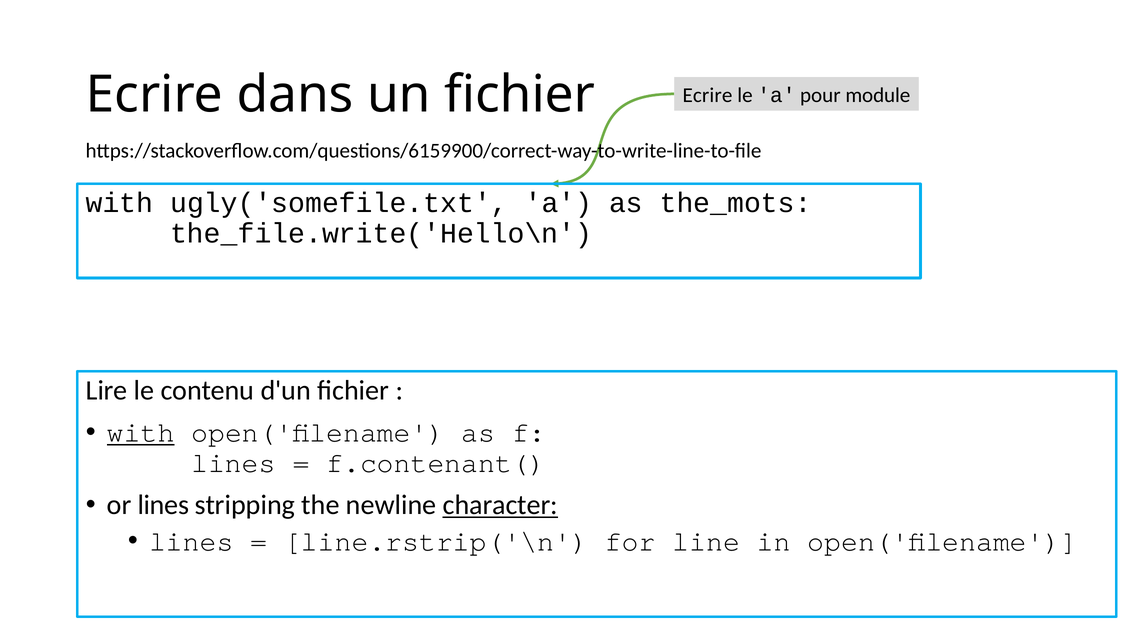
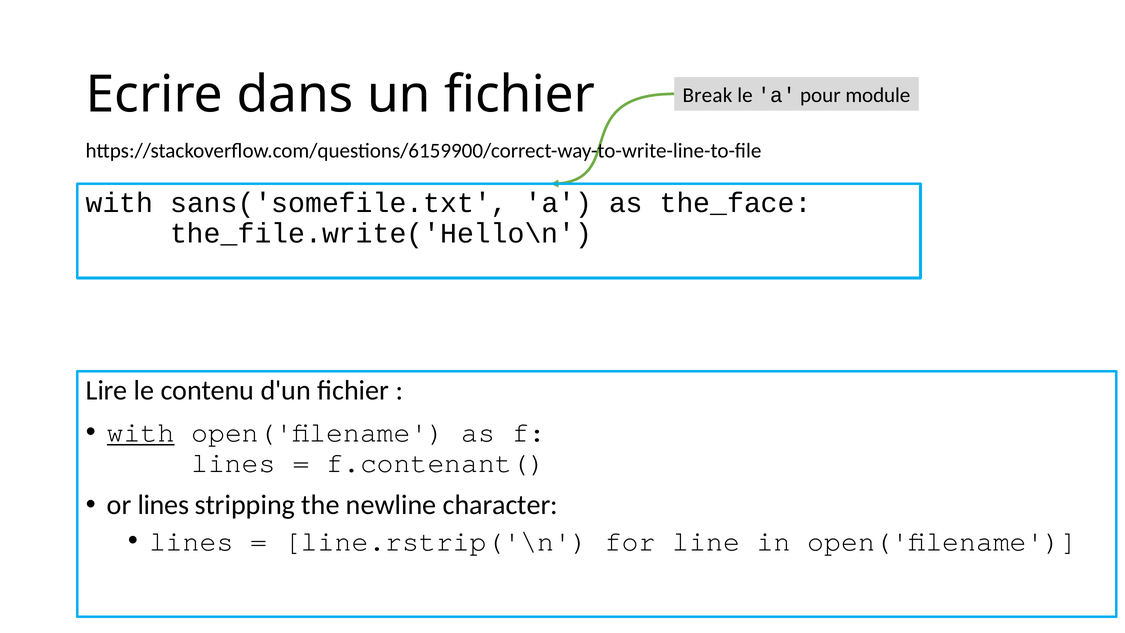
Ecrire at (707, 95): Ecrire -> Break
ugly('somefile.txt: ugly('somefile.txt -> sans('somefile.txt
the_mots: the_mots -> the_face
character underline: present -> none
